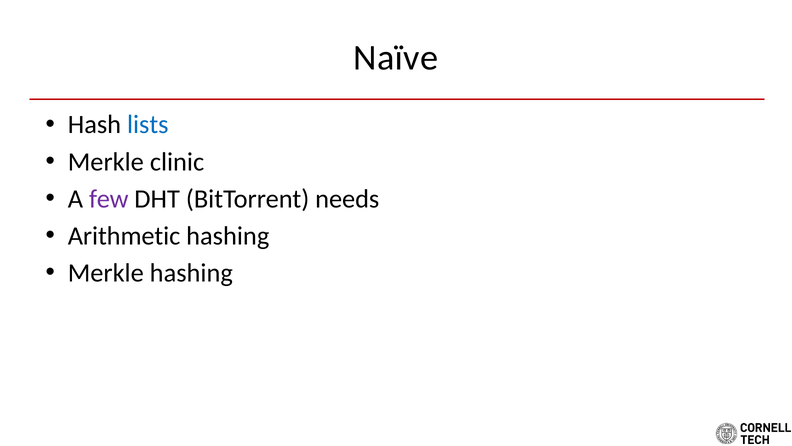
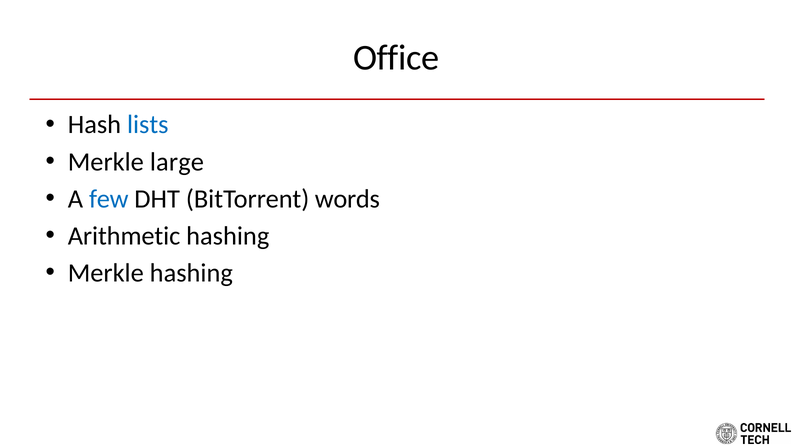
Naïve: Naïve -> Office
clinic: clinic -> large
few colour: purple -> blue
needs: needs -> words
